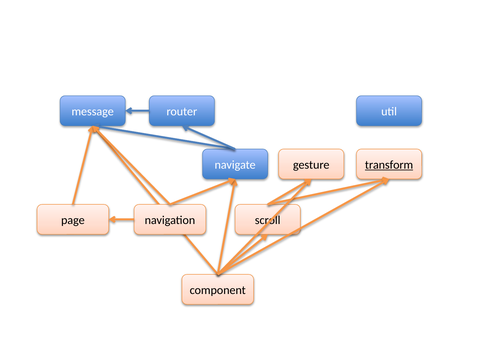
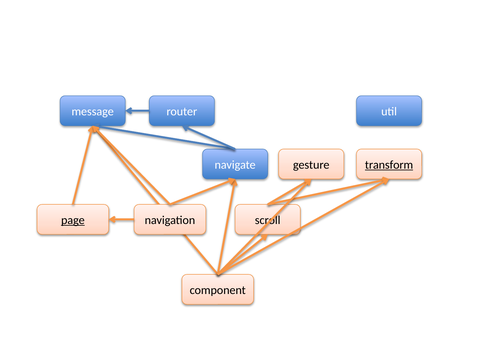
page underline: none -> present
